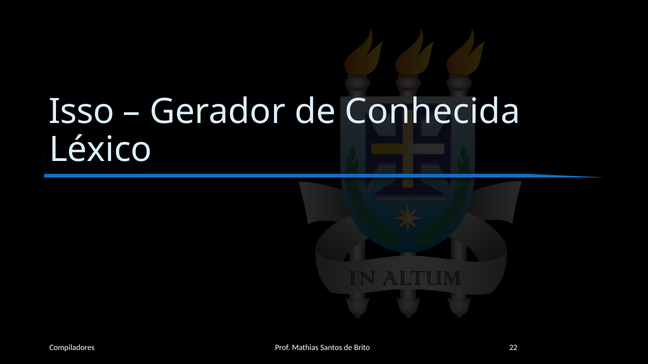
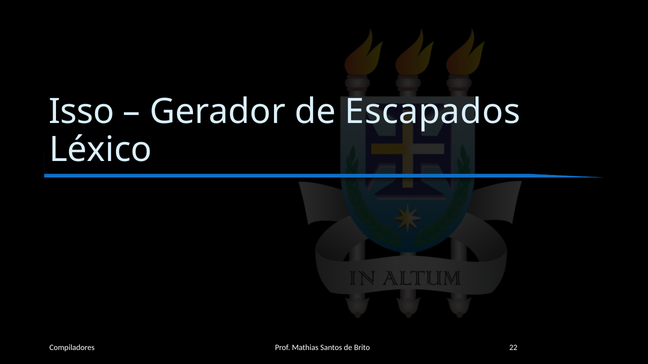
Conhecida: Conhecida -> Escapados
